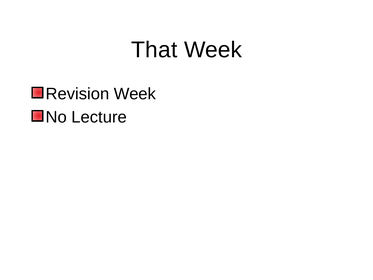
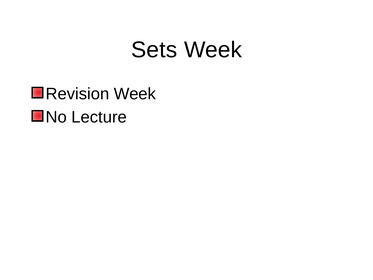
That: That -> Sets
